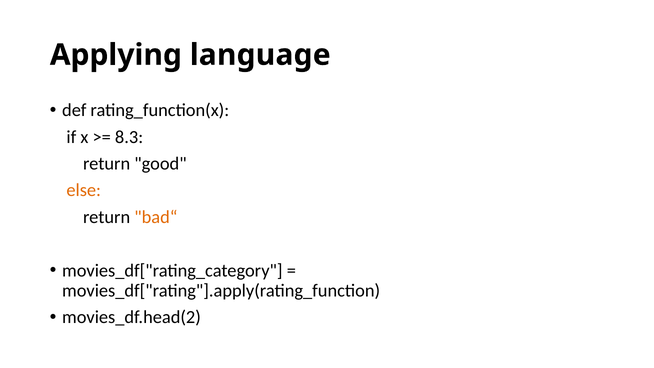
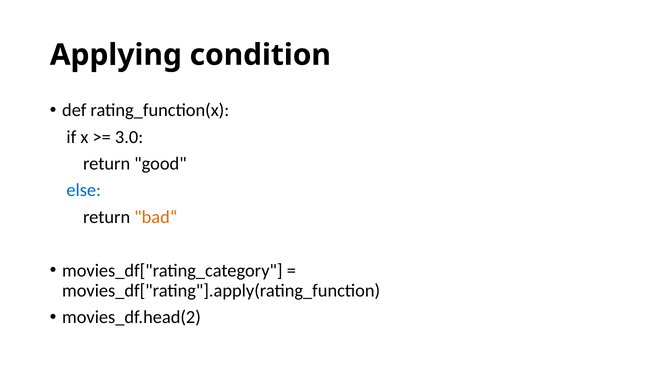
language: language -> condition
8.3: 8.3 -> 3.0
else colour: orange -> blue
